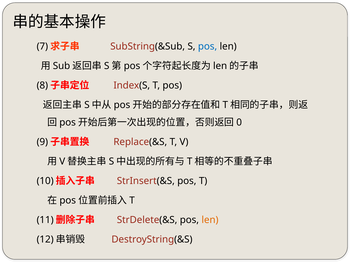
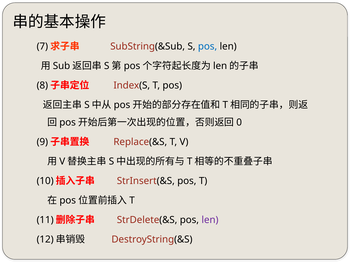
len at (210, 219) colour: orange -> purple
